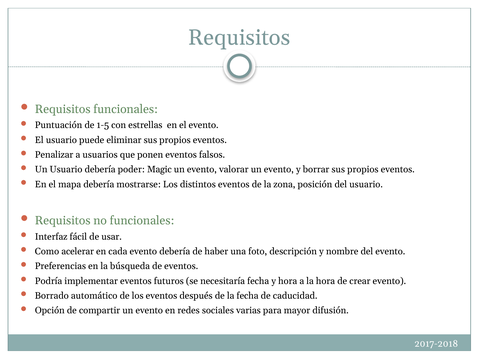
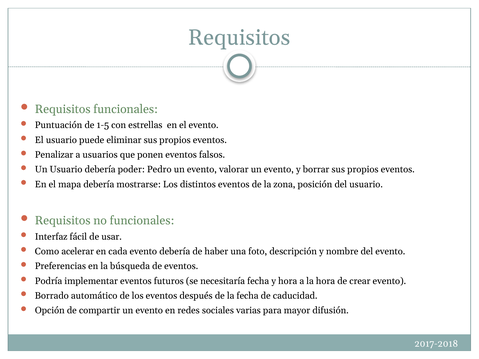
Magic: Magic -> Pedro
